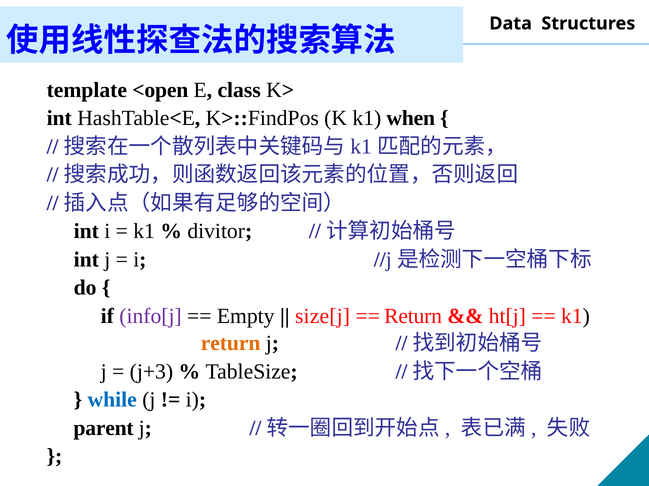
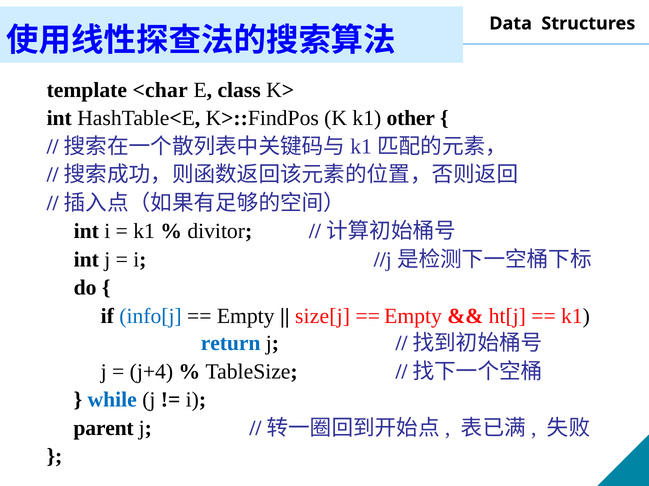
<open: <open -> <char
when: when -> other
info[j colour: purple -> blue
Return at (413, 317): Return -> Empty
return at (231, 344) colour: orange -> blue
j+3: j+3 -> j+4
